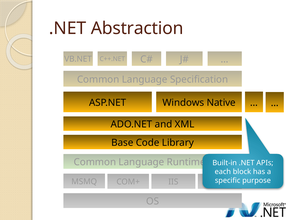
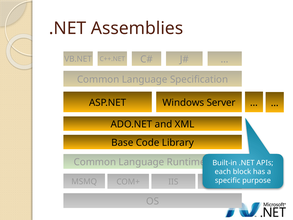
Abstraction: Abstraction -> Assemblies
Native: Native -> Server
